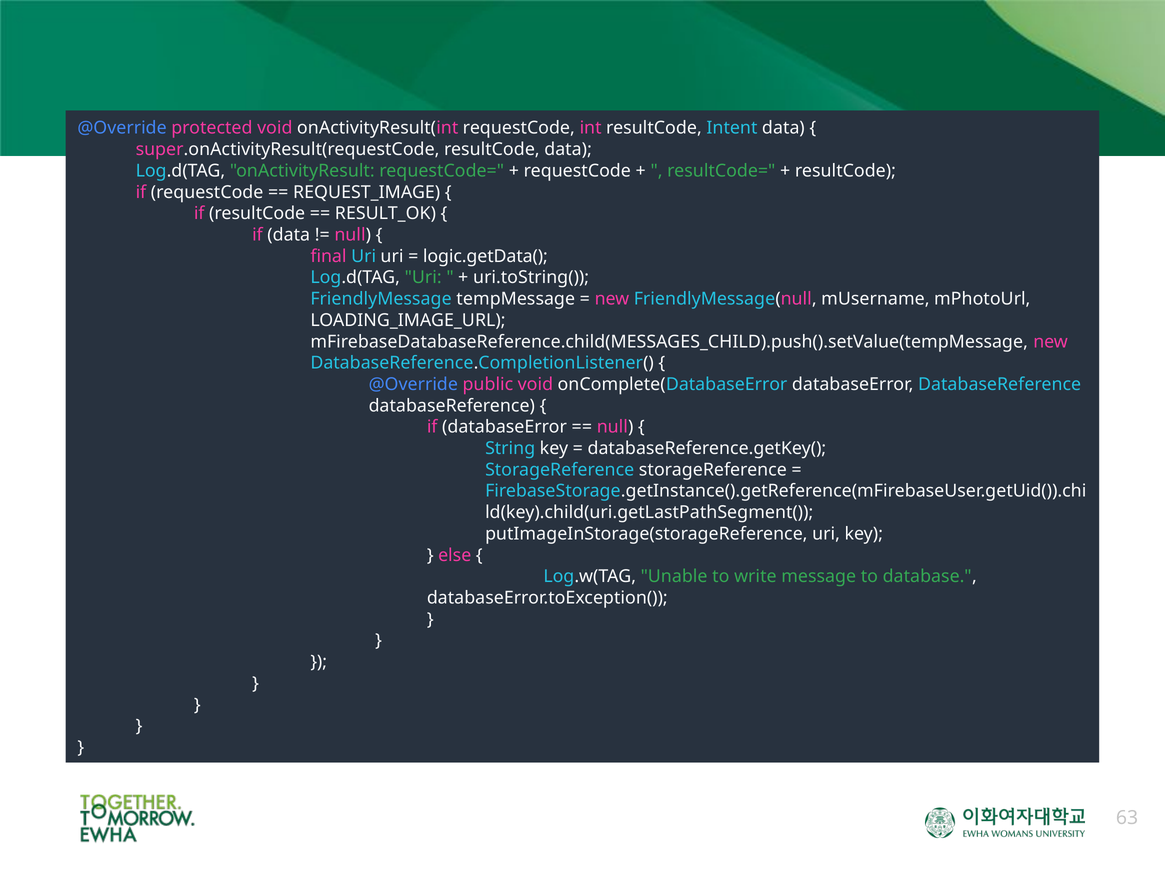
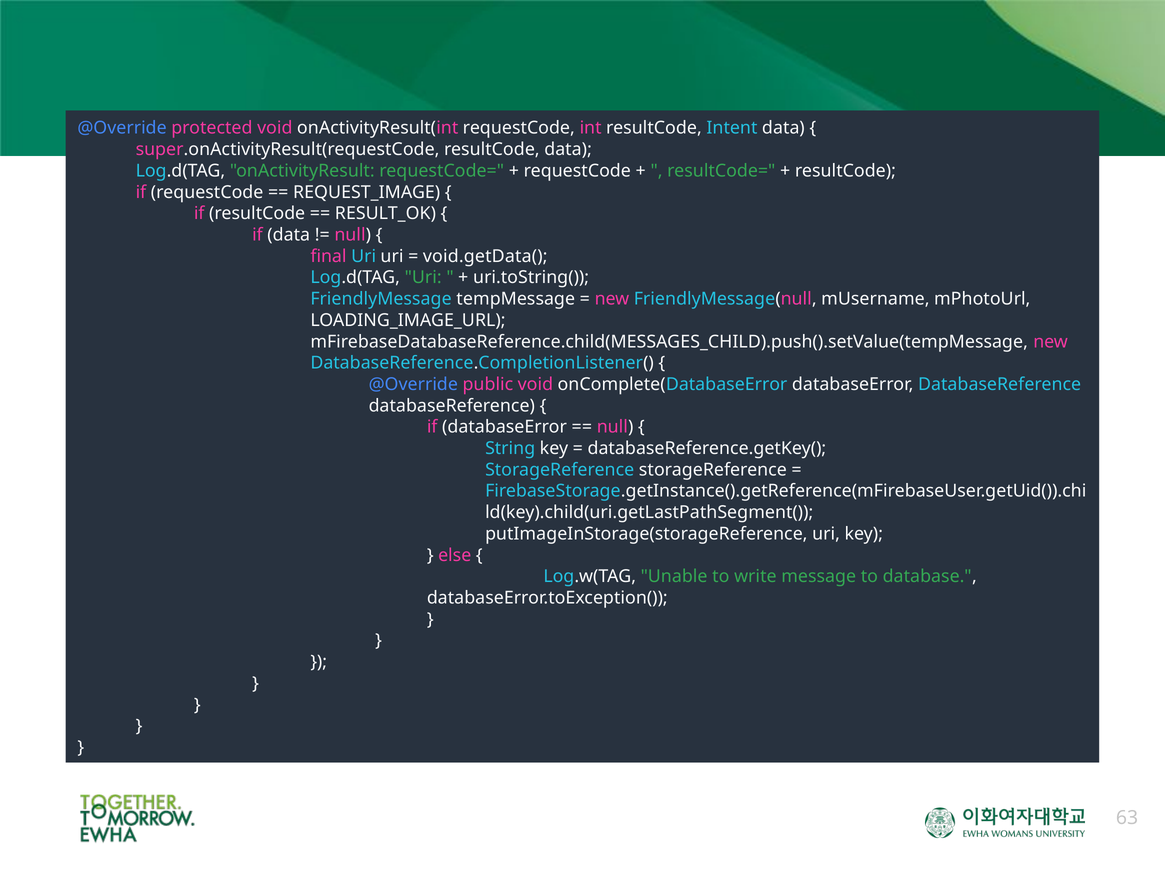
logic.getData(: logic.getData( -> void.getData(
